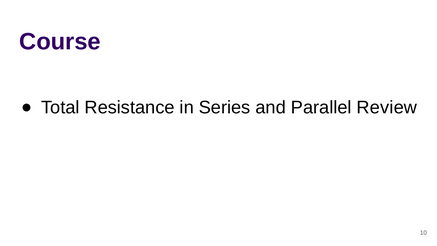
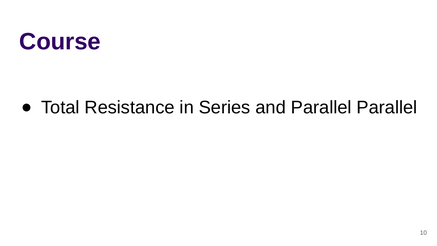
Parallel Review: Review -> Parallel
